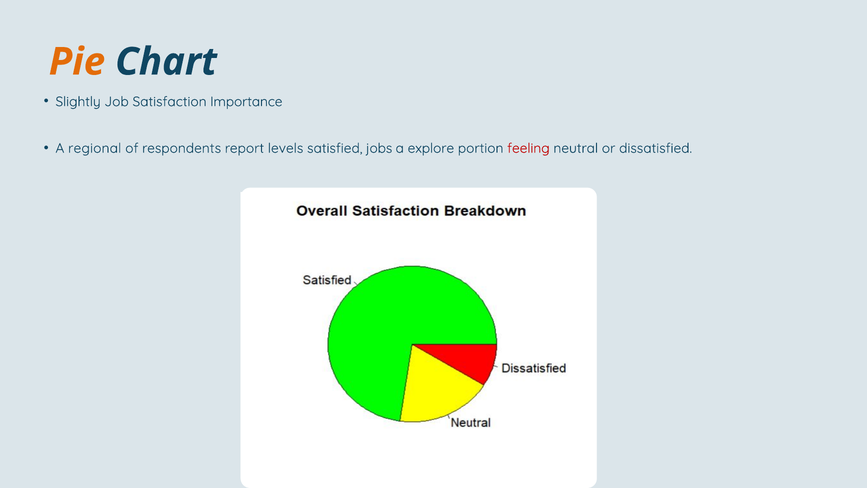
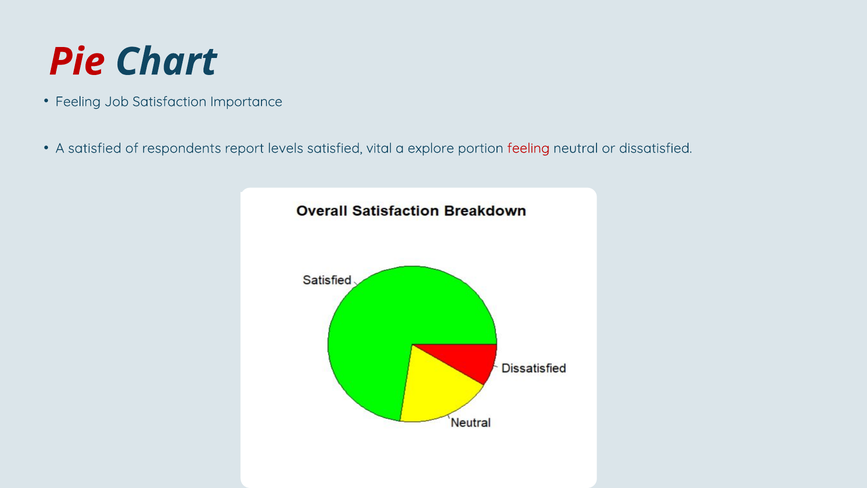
Pie colour: orange -> red
Slightly at (78, 102): Slightly -> Feeling
A regional: regional -> satisfied
jobs: jobs -> vital
